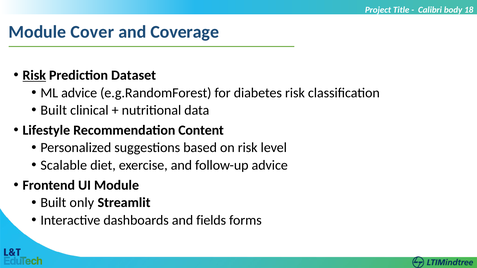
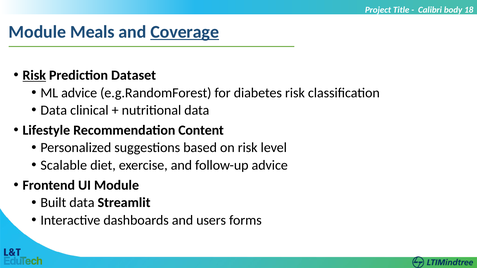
Cover: Cover -> Meals
Coverage underline: none -> present
Built at (54, 110): Built -> Data
Built only: only -> data
fields: fields -> users
